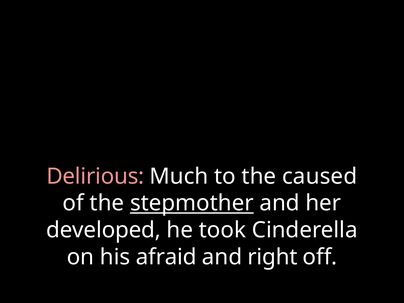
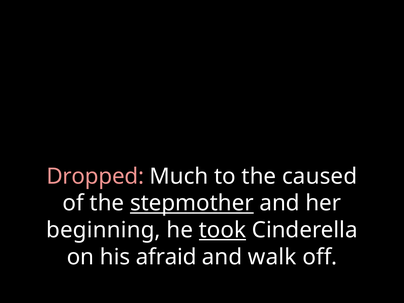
Delirious: Delirious -> Dropped
developed: developed -> beginning
took underline: none -> present
right: right -> walk
